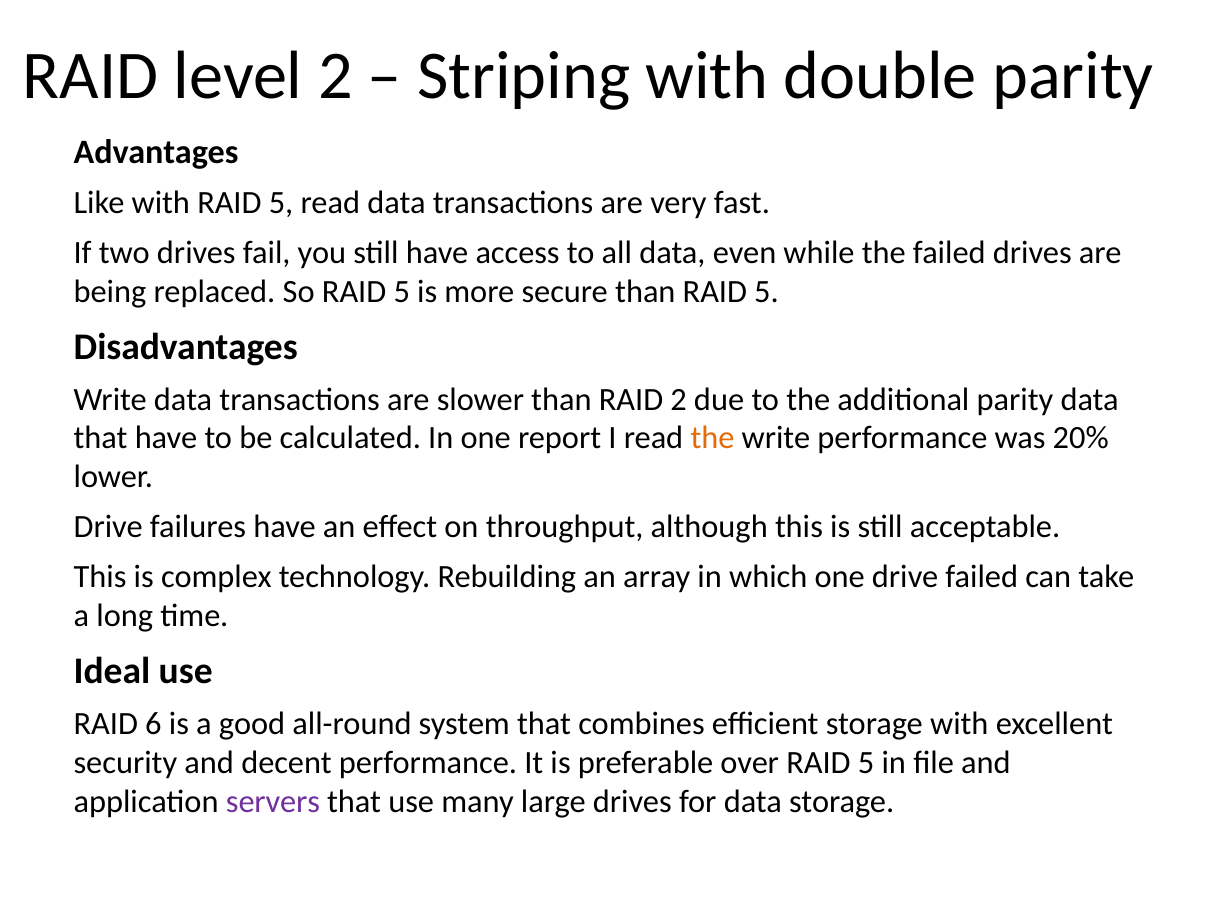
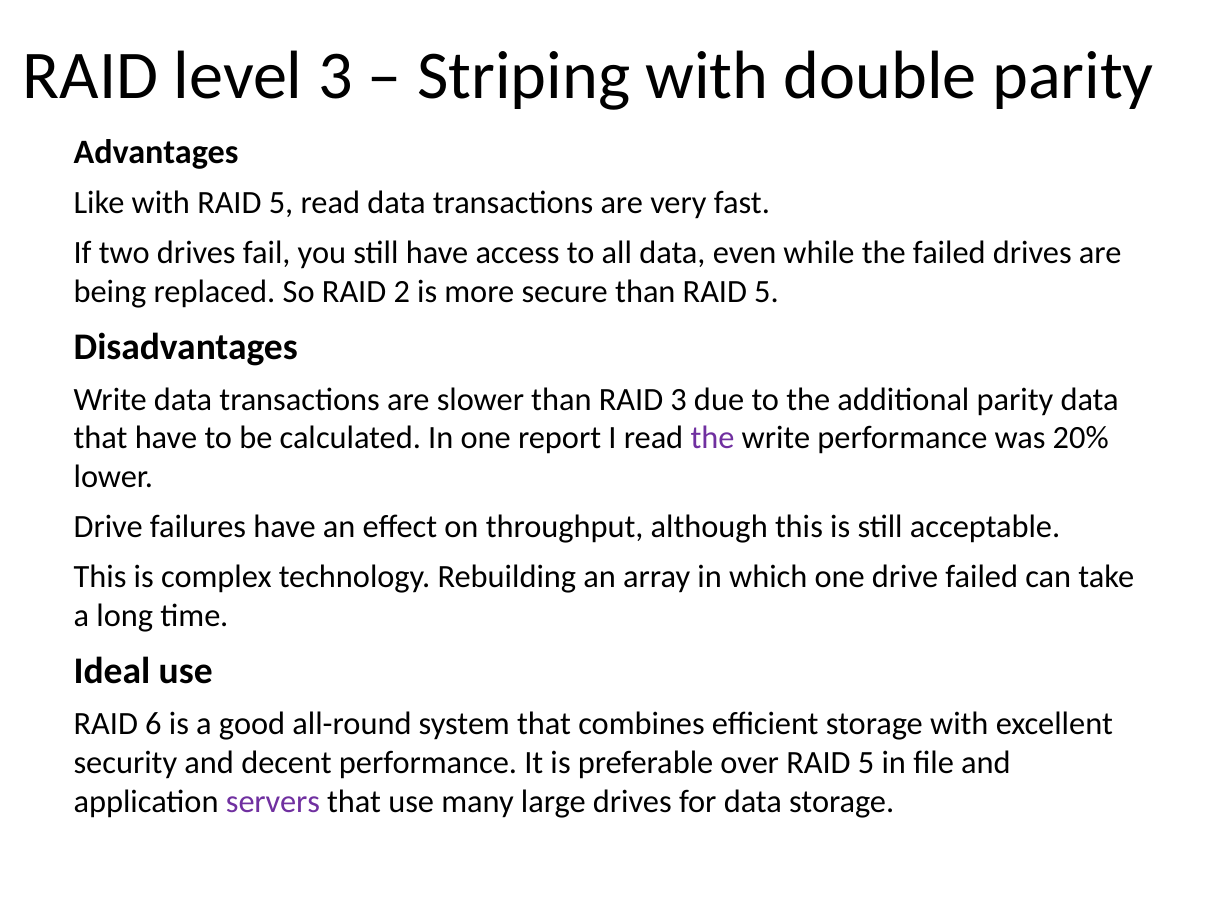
level 2: 2 -> 3
So RAID 5: 5 -> 2
RAID 2: 2 -> 3
the at (712, 438) colour: orange -> purple
